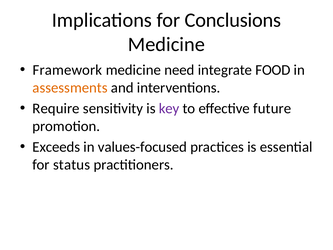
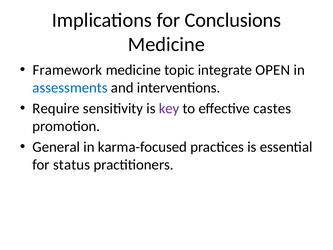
need: need -> topic
FOOD: FOOD -> OPEN
assessments colour: orange -> blue
future: future -> castes
Exceeds: Exceeds -> General
values-focused: values-focused -> karma-focused
